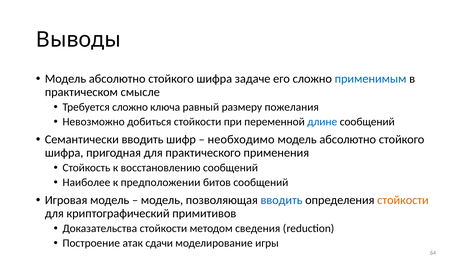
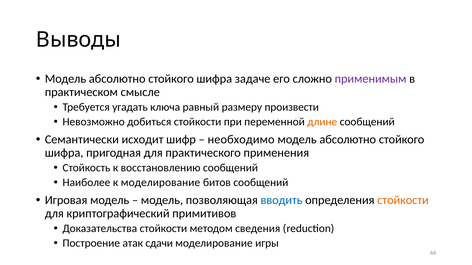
применимым colour: blue -> purple
Требуется сложно: сложно -> угадать
пожелания: пожелания -> произвести
длине colour: blue -> orange
Семантически вводить: вводить -> исходит
к предположении: предположении -> моделирование
